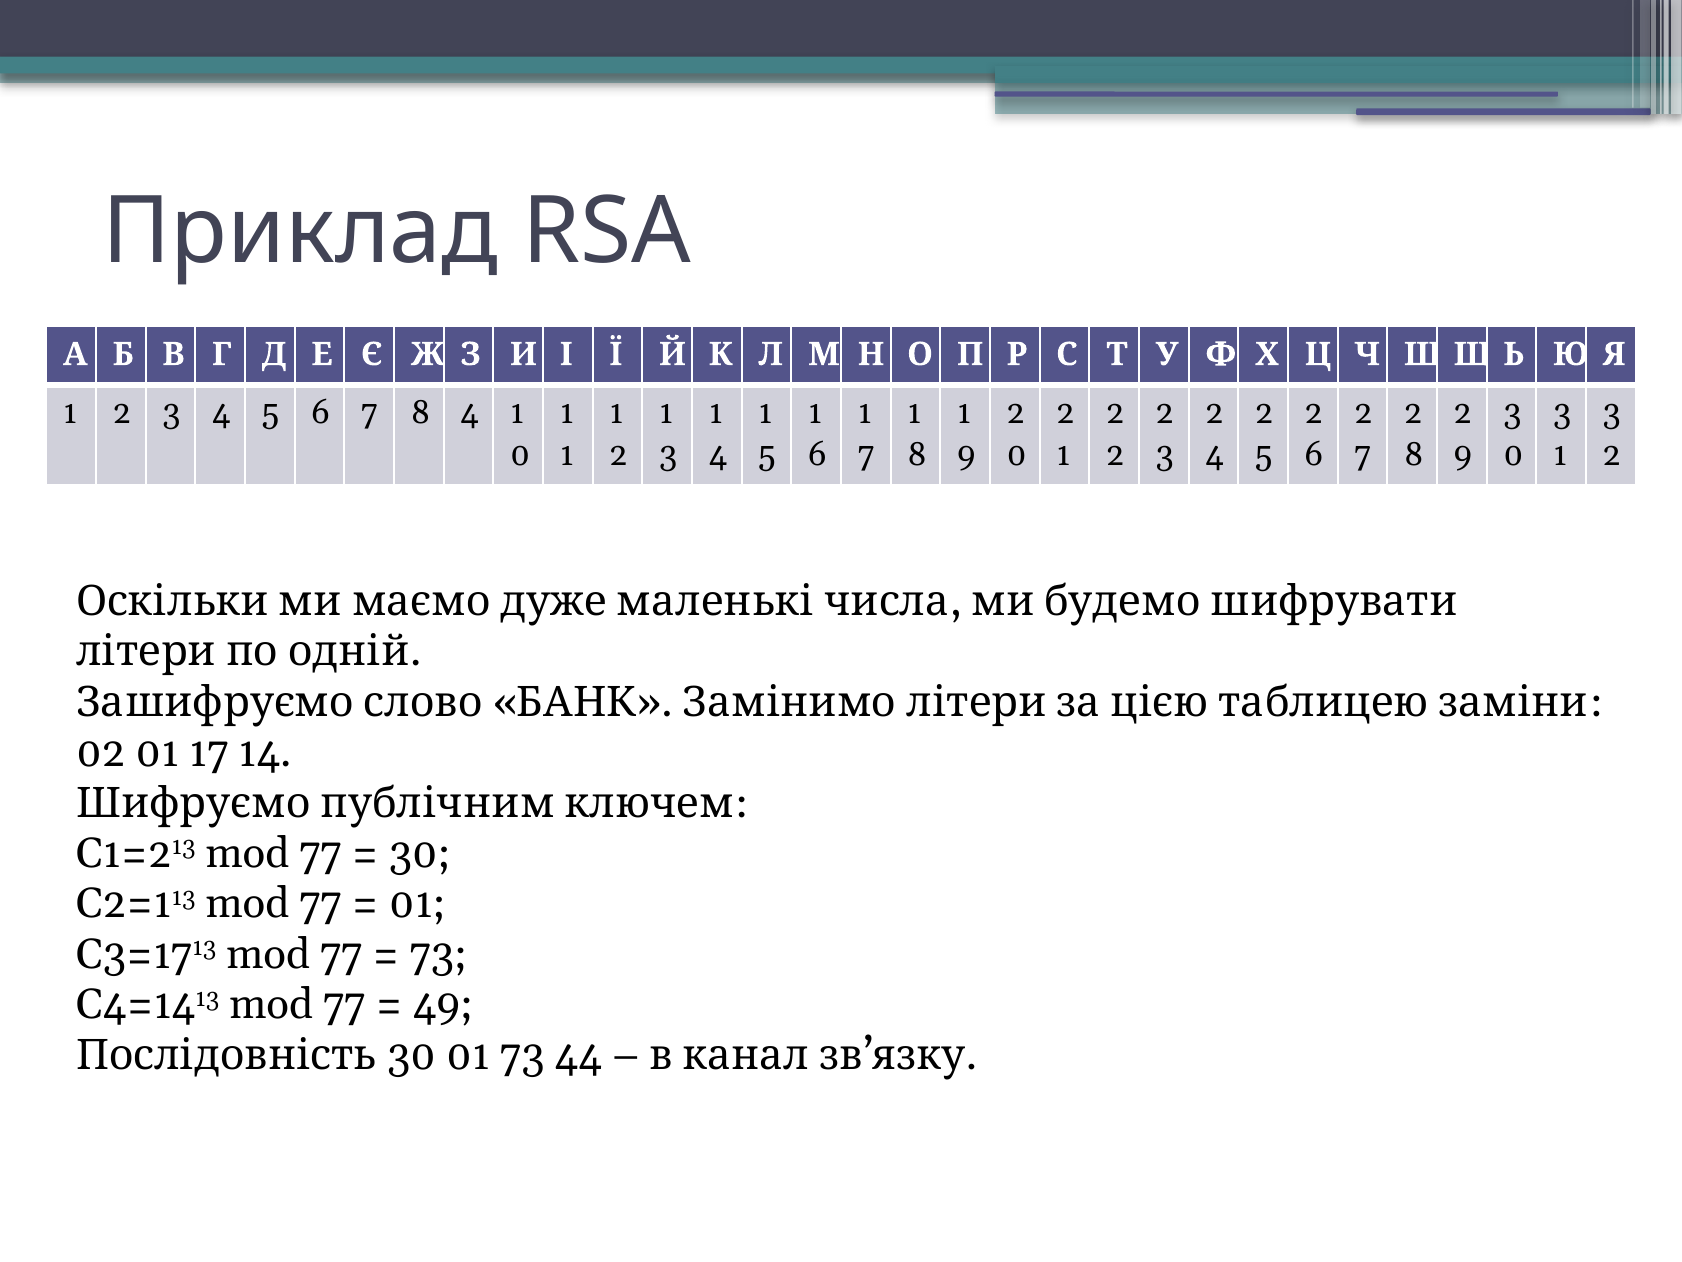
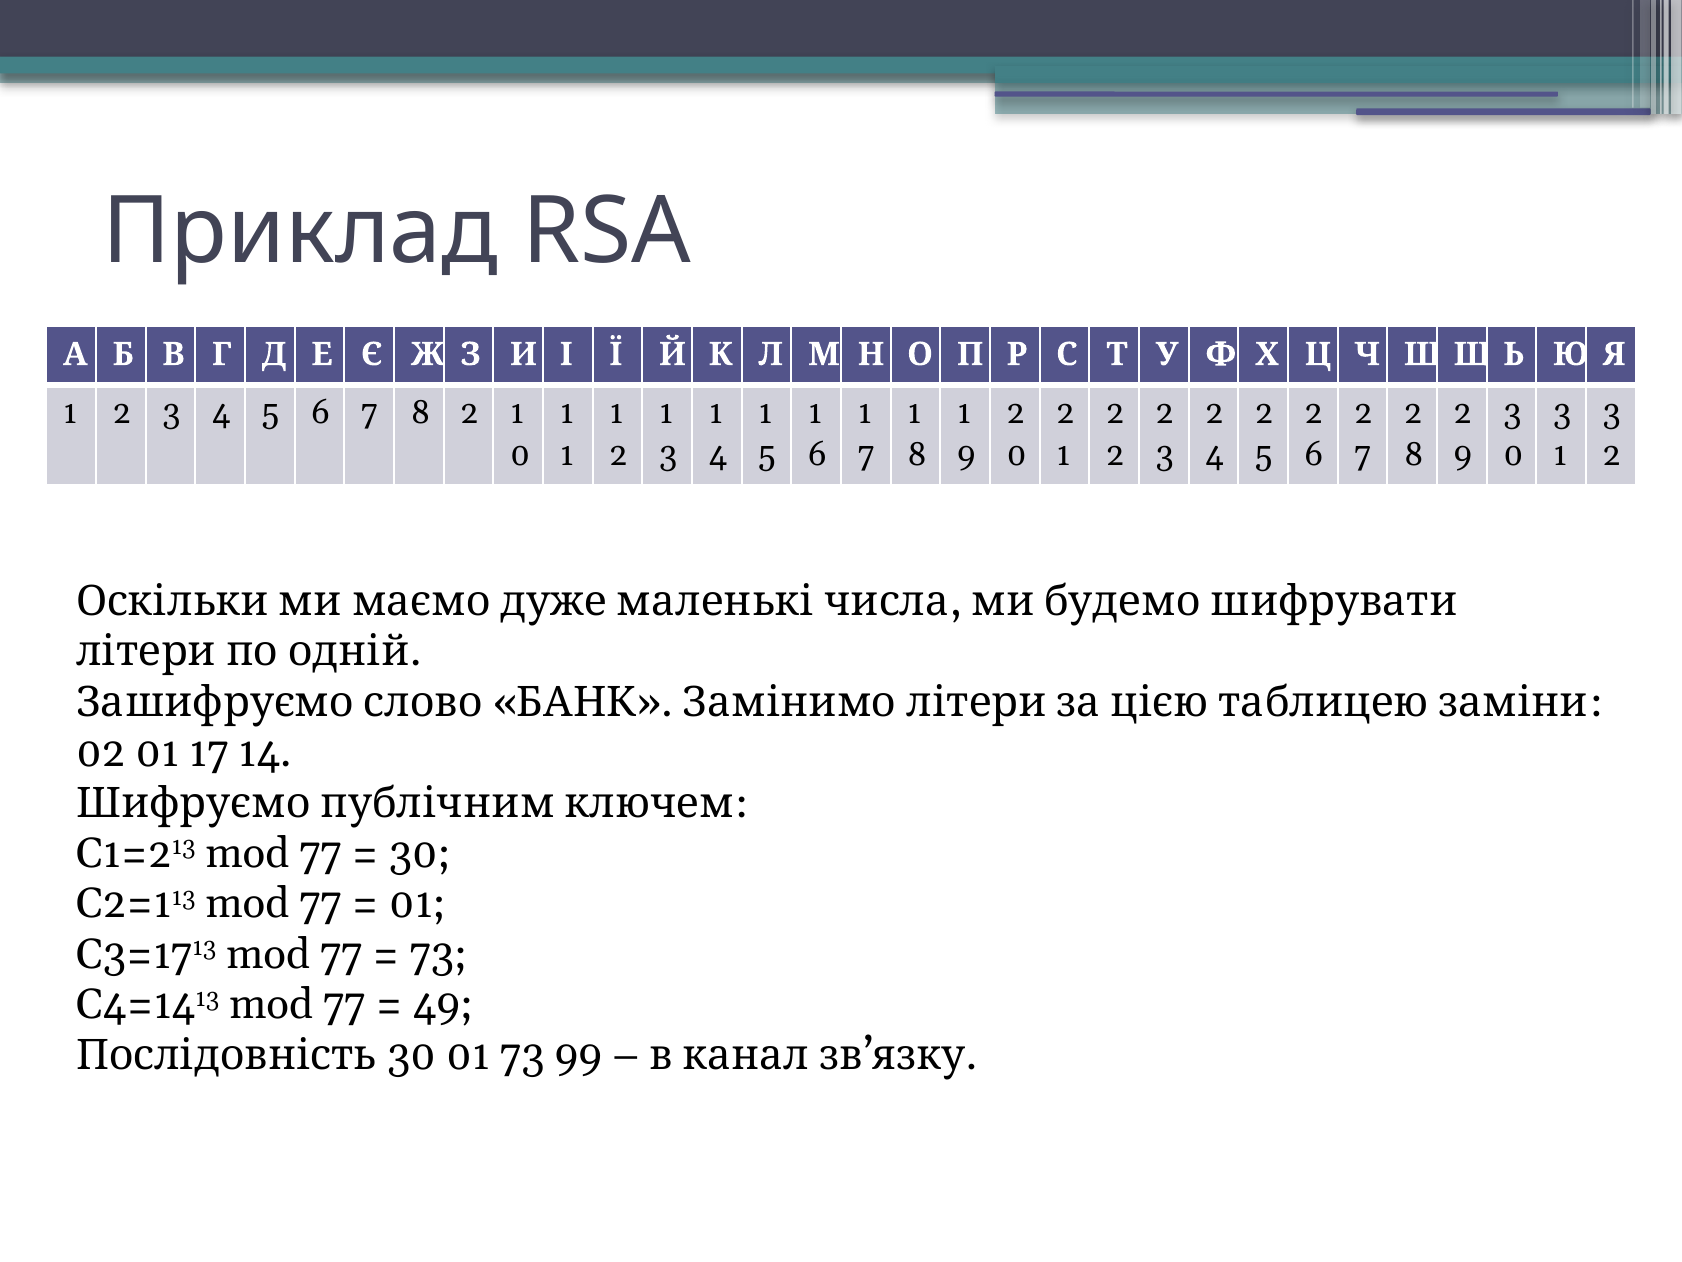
7 8 4: 4 -> 2
44: 44 -> 99
